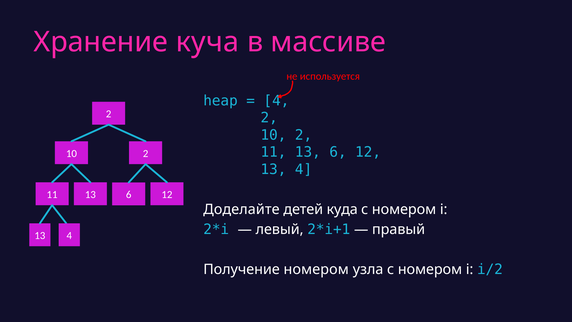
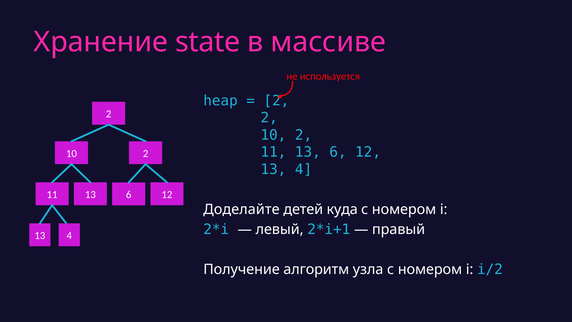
куча: куча -> state
4 at (276, 101): 4 -> 2
Получение номером: номером -> алгоритм
